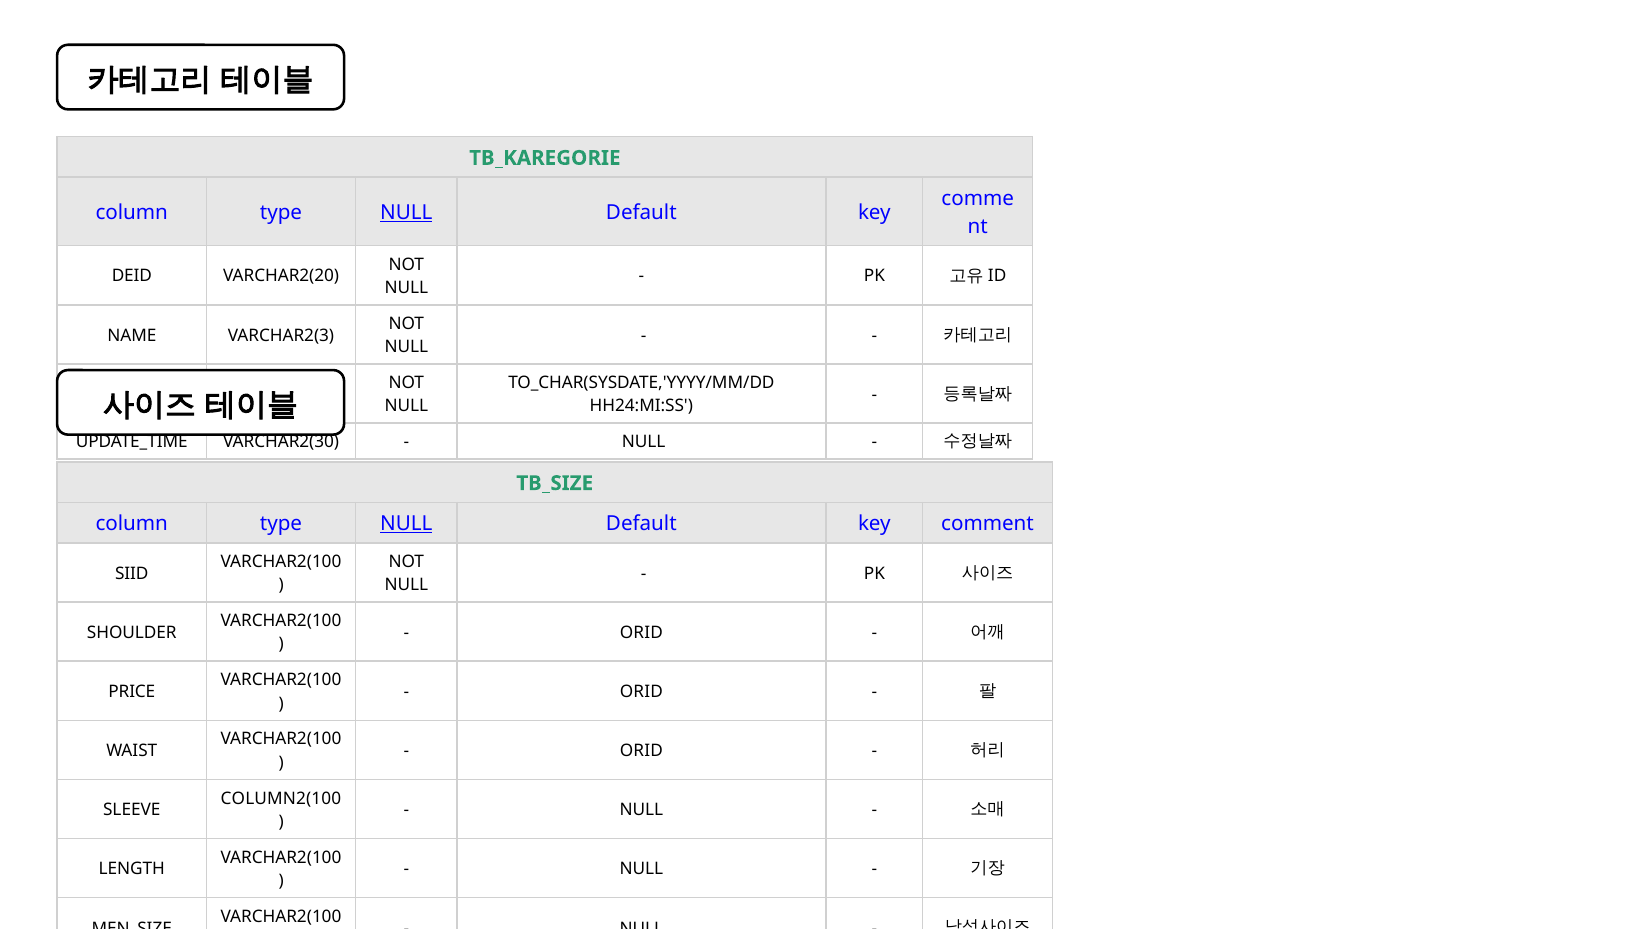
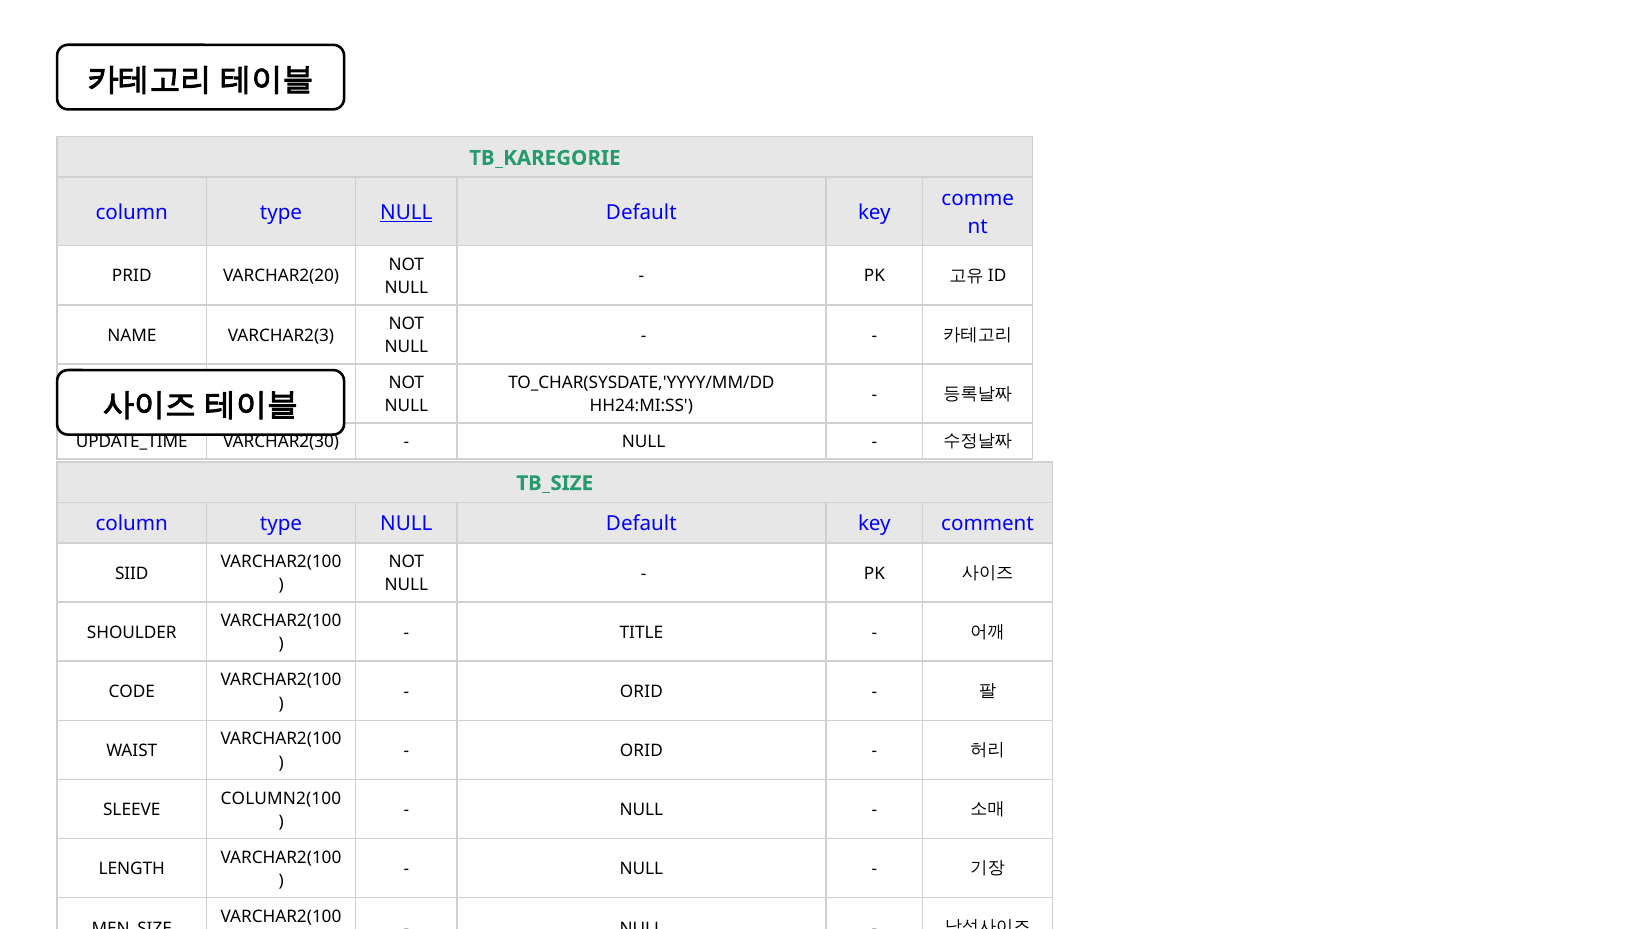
DEID: DEID -> PRID
NULL at (406, 524) underline: present -> none
ORID at (641, 633): ORID -> TITLE
PRICE: PRICE -> CODE
